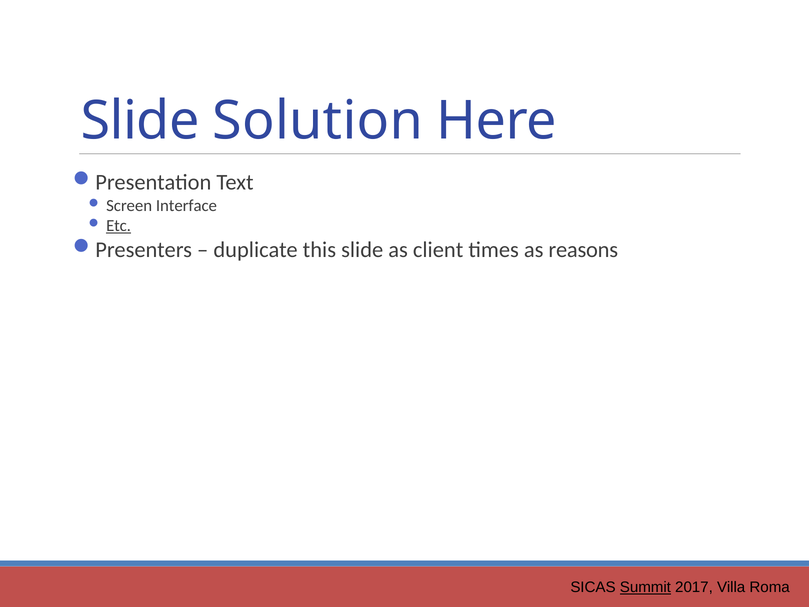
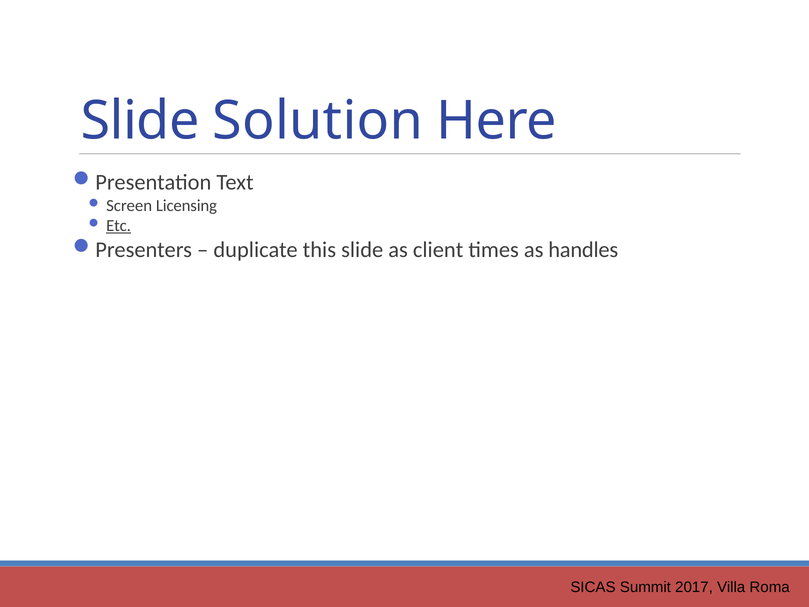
Interface: Interface -> Licensing
reasons: reasons -> handles
Summit underline: present -> none
